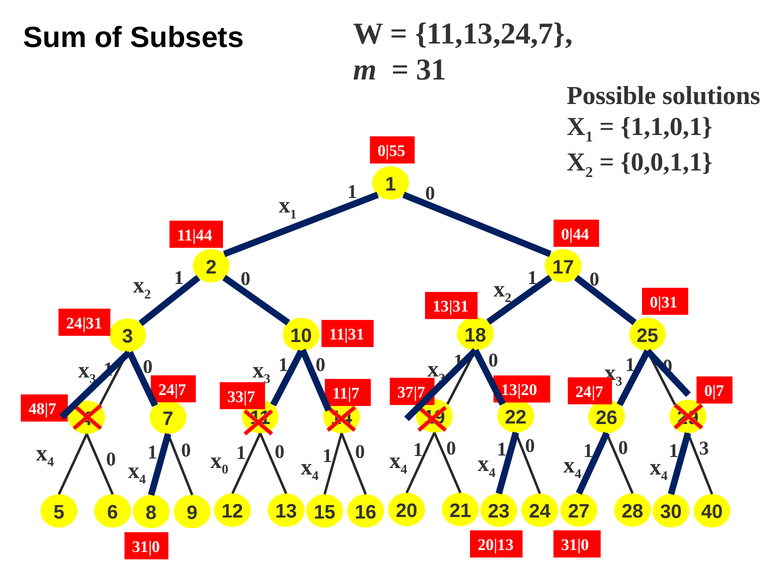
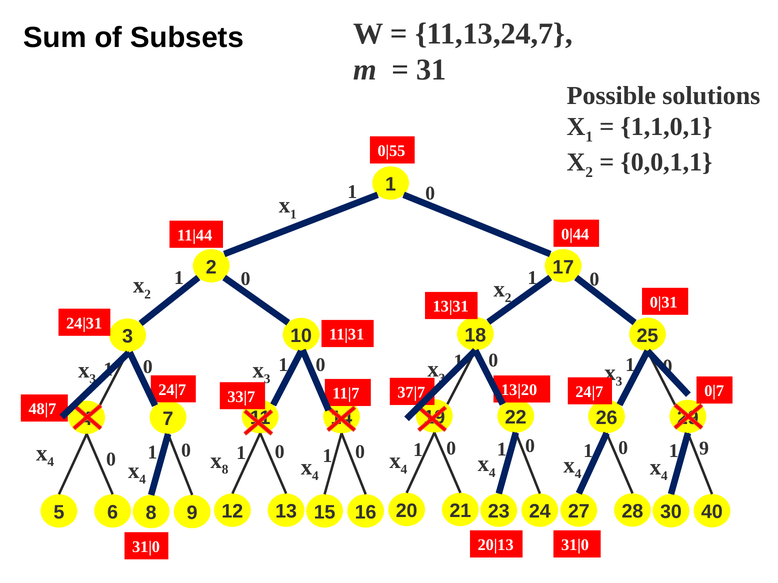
0 3: 3 -> 9
0 at (225, 470): 0 -> 8
